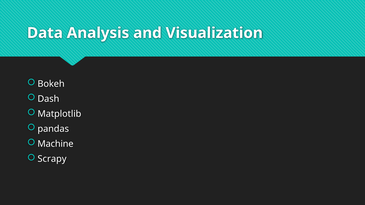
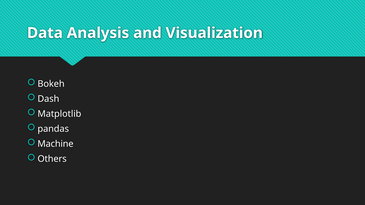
Scrapy: Scrapy -> Others
